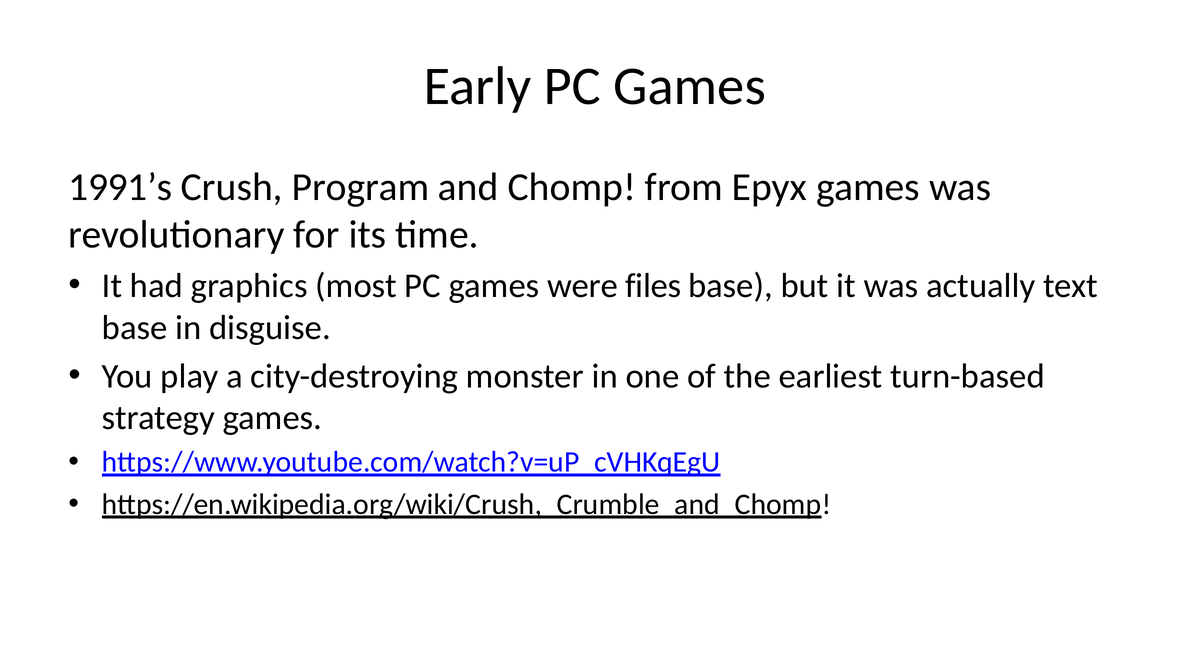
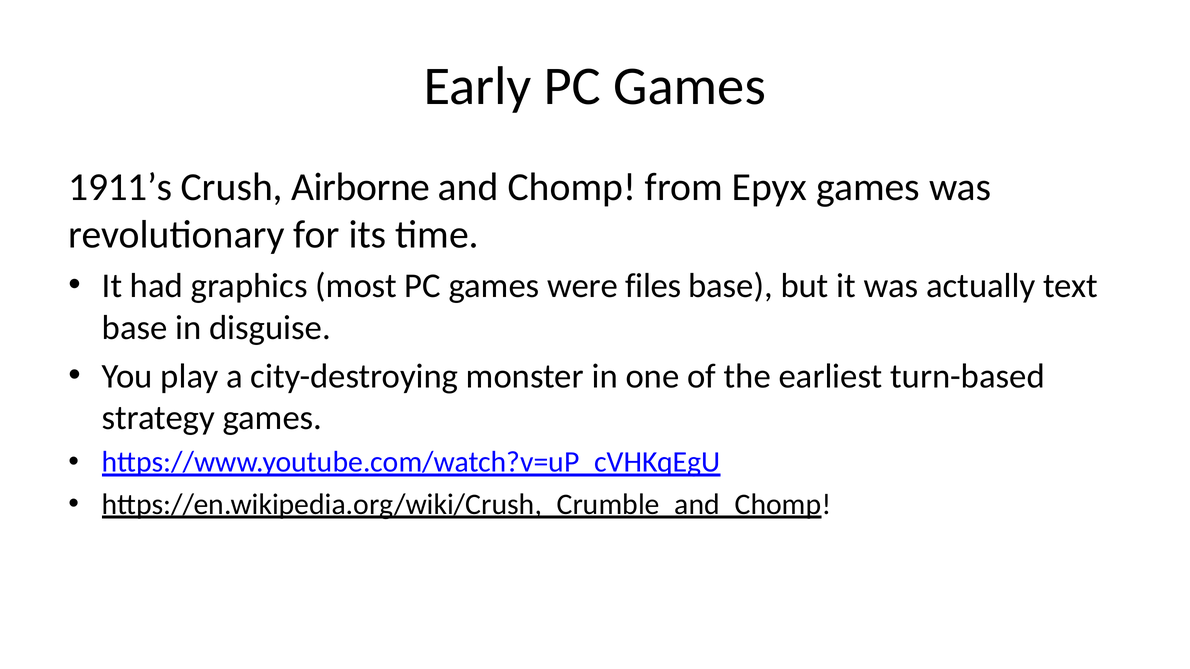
1991’s: 1991’s -> 1911’s
Program: Program -> Airborne
